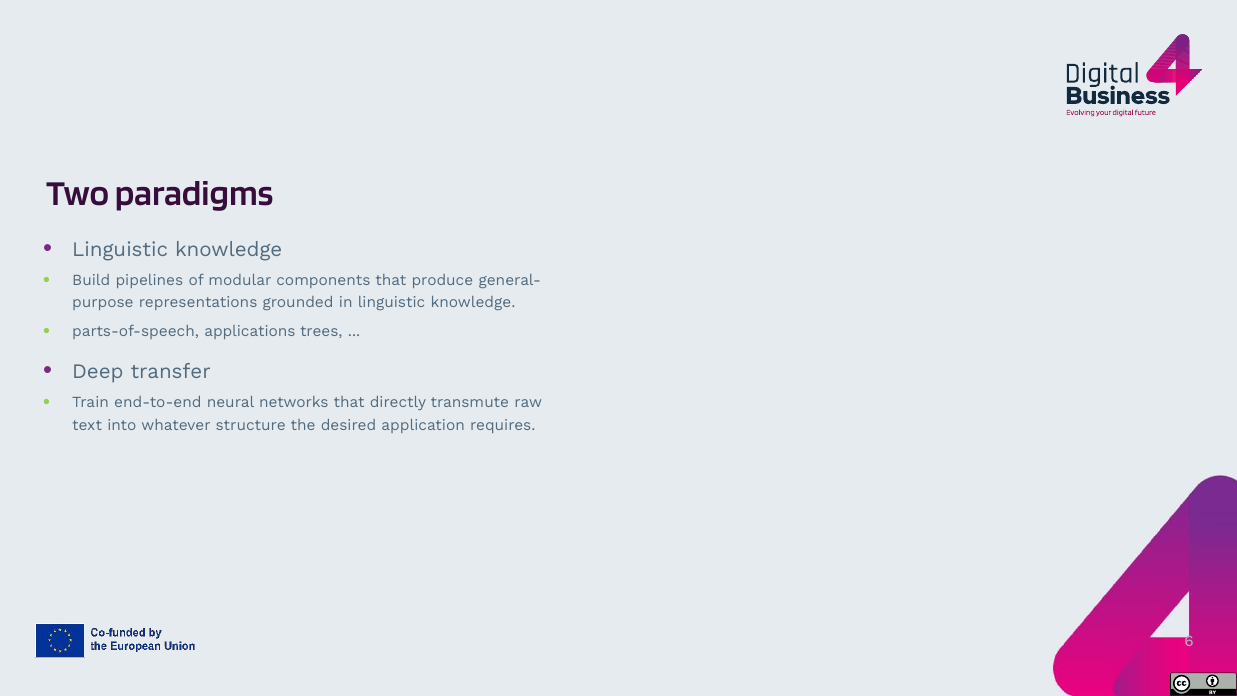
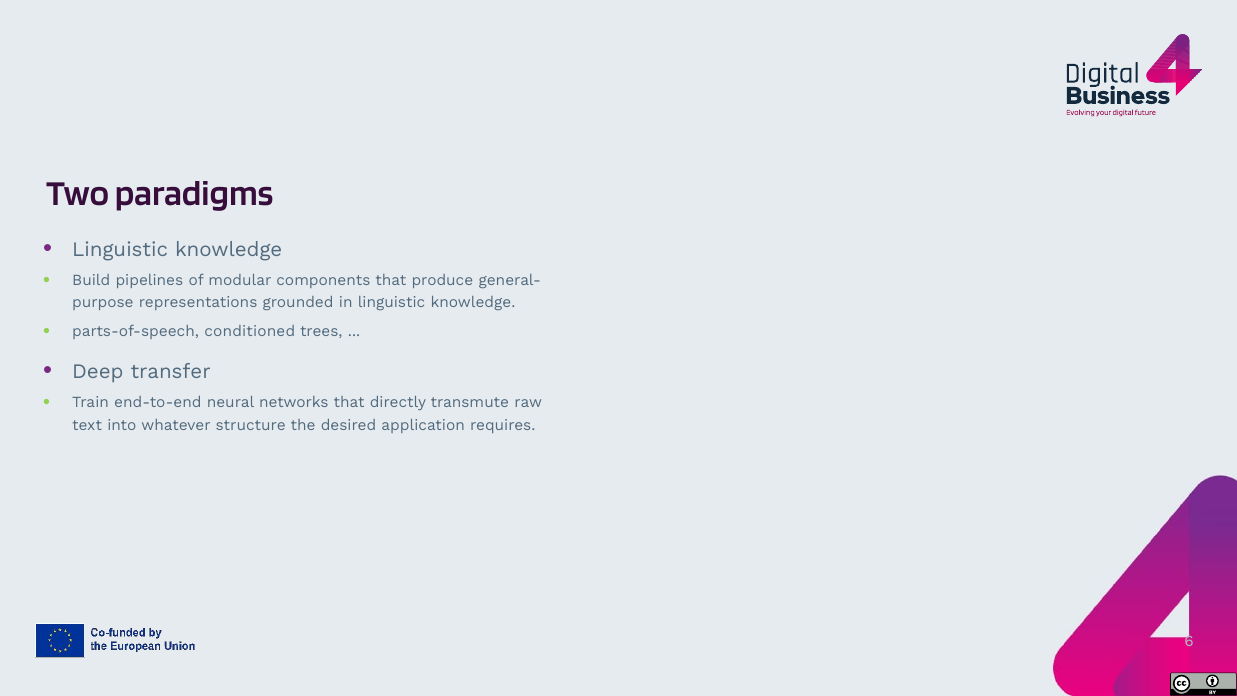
applications: applications -> conditioned
